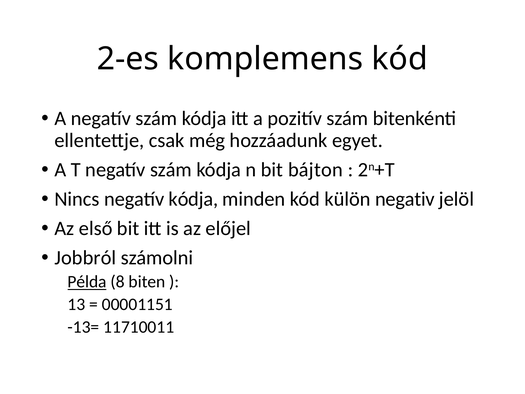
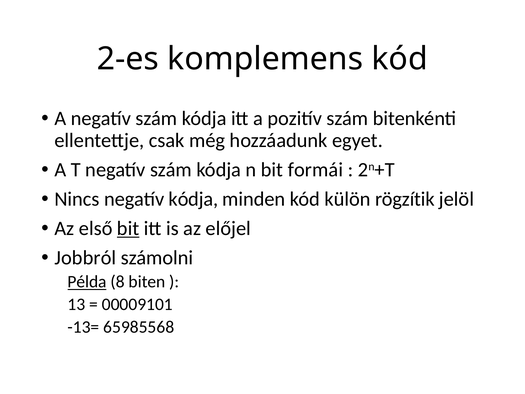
bájton: bájton -> formái
negativ: negativ -> rögzítik
bit at (128, 228) underline: none -> present
00001151: 00001151 -> 00009101
11710011: 11710011 -> 65985568
